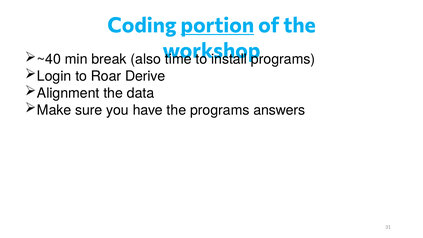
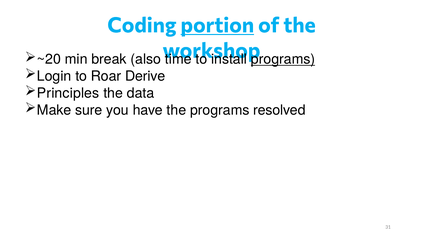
~40: ~40 -> ~20
programs at (283, 59) underline: none -> present
Alignment: Alignment -> Principles
answers: answers -> resolved
